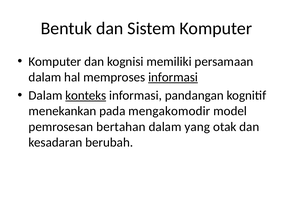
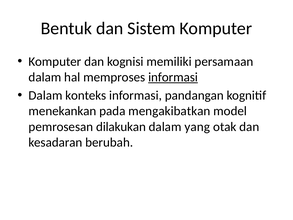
konteks underline: present -> none
mengakomodir: mengakomodir -> mengakibatkan
bertahan: bertahan -> dilakukan
